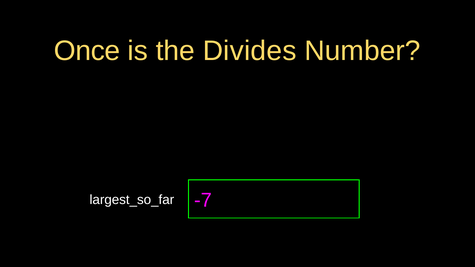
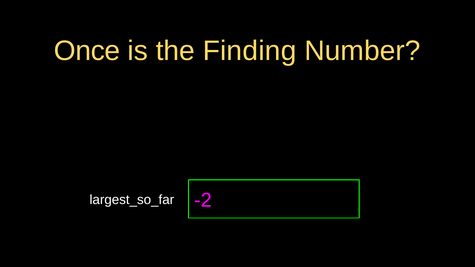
Divides: Divides -> Finding
-7: -7 -> -2
